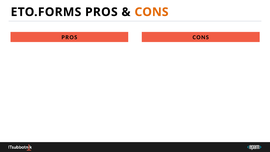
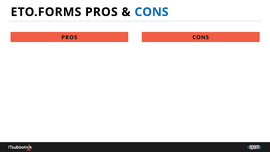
CONS at (152, 12) colour: orange -> blue
